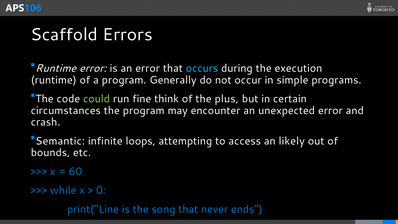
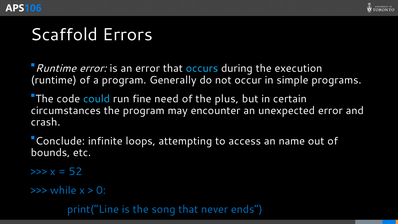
could colour: light green -> light blue
think: think -> need
Semantic: Semantic -> Conclude
likely: likely -> name
60: 60 -> 52
